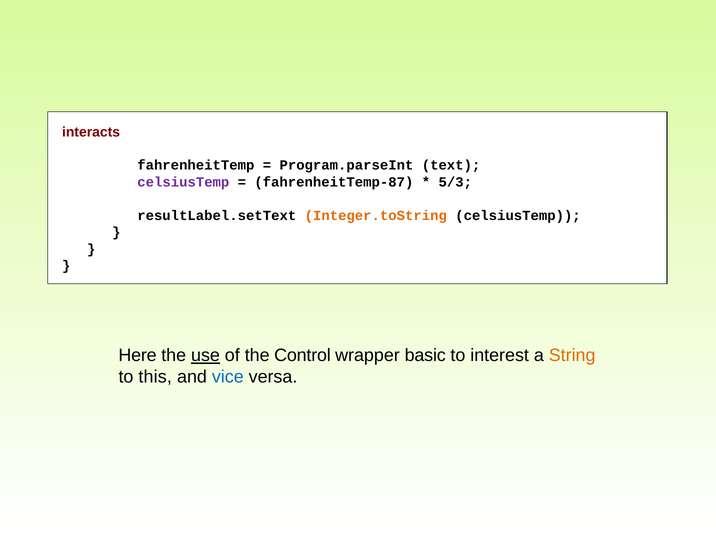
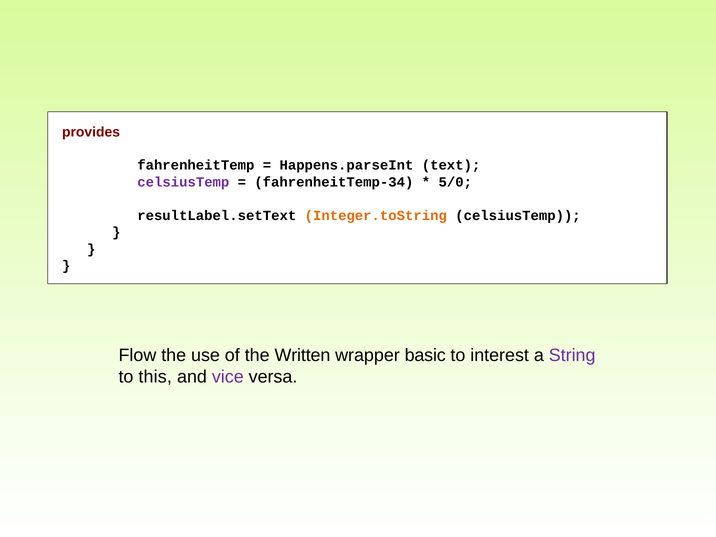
interacts: interacts -> provides
Program.parseInt: Program.parseInt -> Happens.parseInt
fahrenheitTemp-87: fahrenheitTemp-87 -> fahrenheitTemp-34
5/3: 5/3 -> 5/0
Here: Here -> Flow
use underline: present -> none
Control: Control -> Written
String colour: orange -> purple
vice colour: blue -> purple
